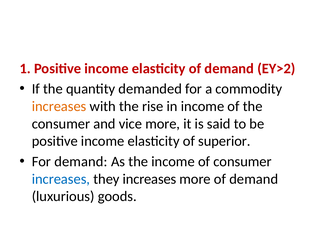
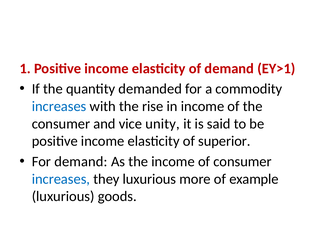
EY>2: EY>2 -> EY>1
increases at (59, 106) colour: orange -> blue
vice more: more -> unity
they increases: increases -> luxurious
more of demand: demand -> example
